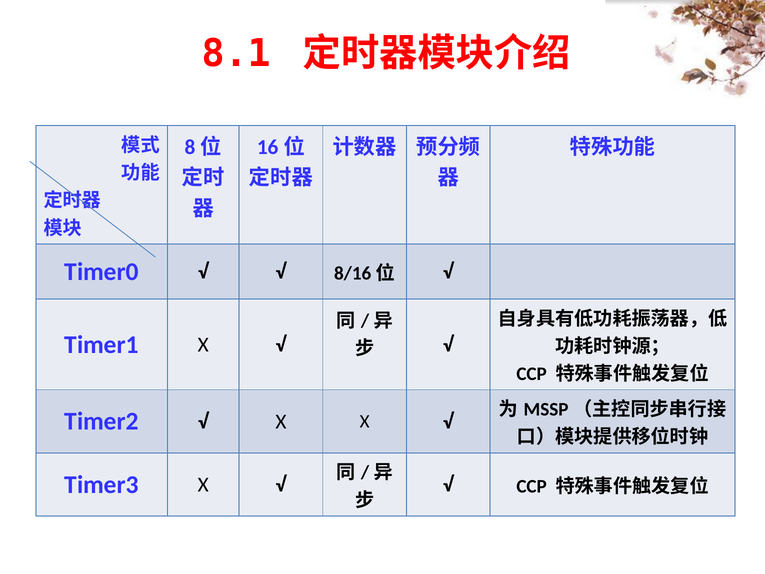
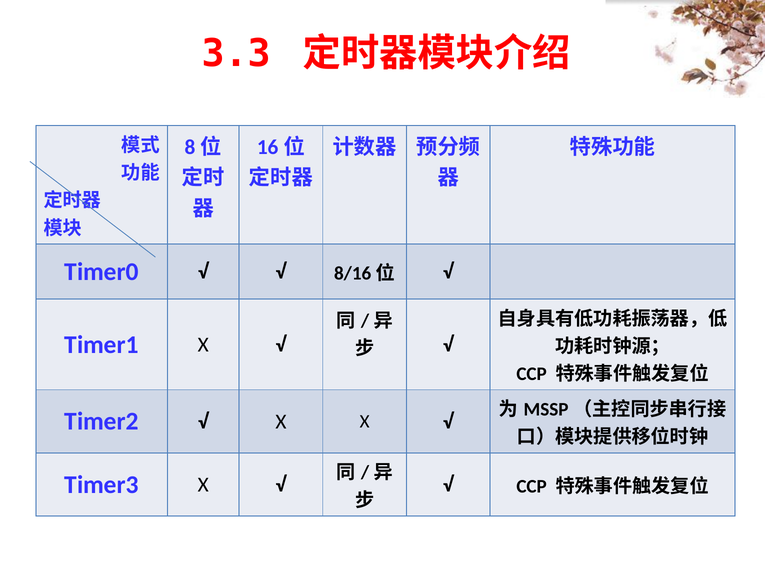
8.1: 8.1 -> 3.3
